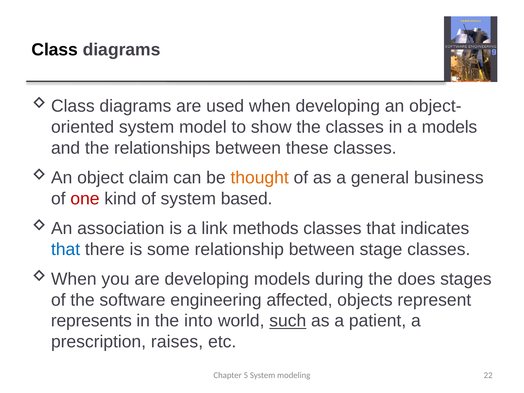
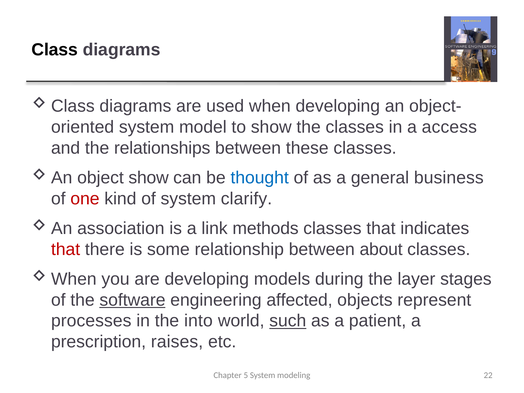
a models: models -> access
object claim: claim -> show
thought colour: orange -> blue
based: based -> clarify
that at (66, 249) colour: blue -> red
stage: stage -> about
does: does -> layer
software underline: none -> present
represents: represents -> processes
